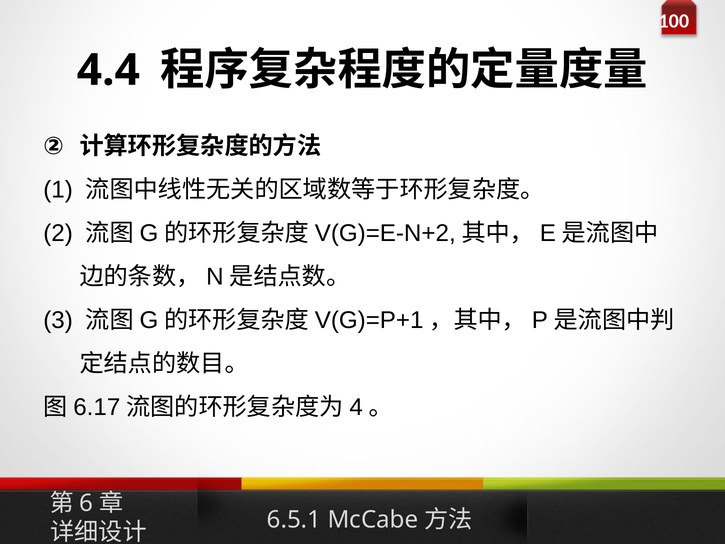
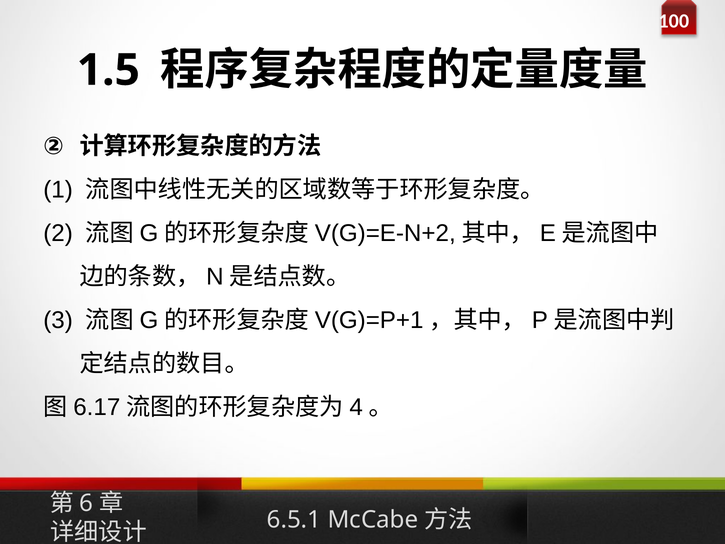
4.4: 4.4 -> 1.5
